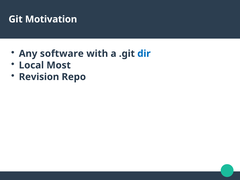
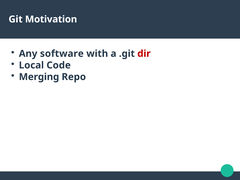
dir colour: blue -> red
Most: Most -> Code
Revision: Revision -> Merging
